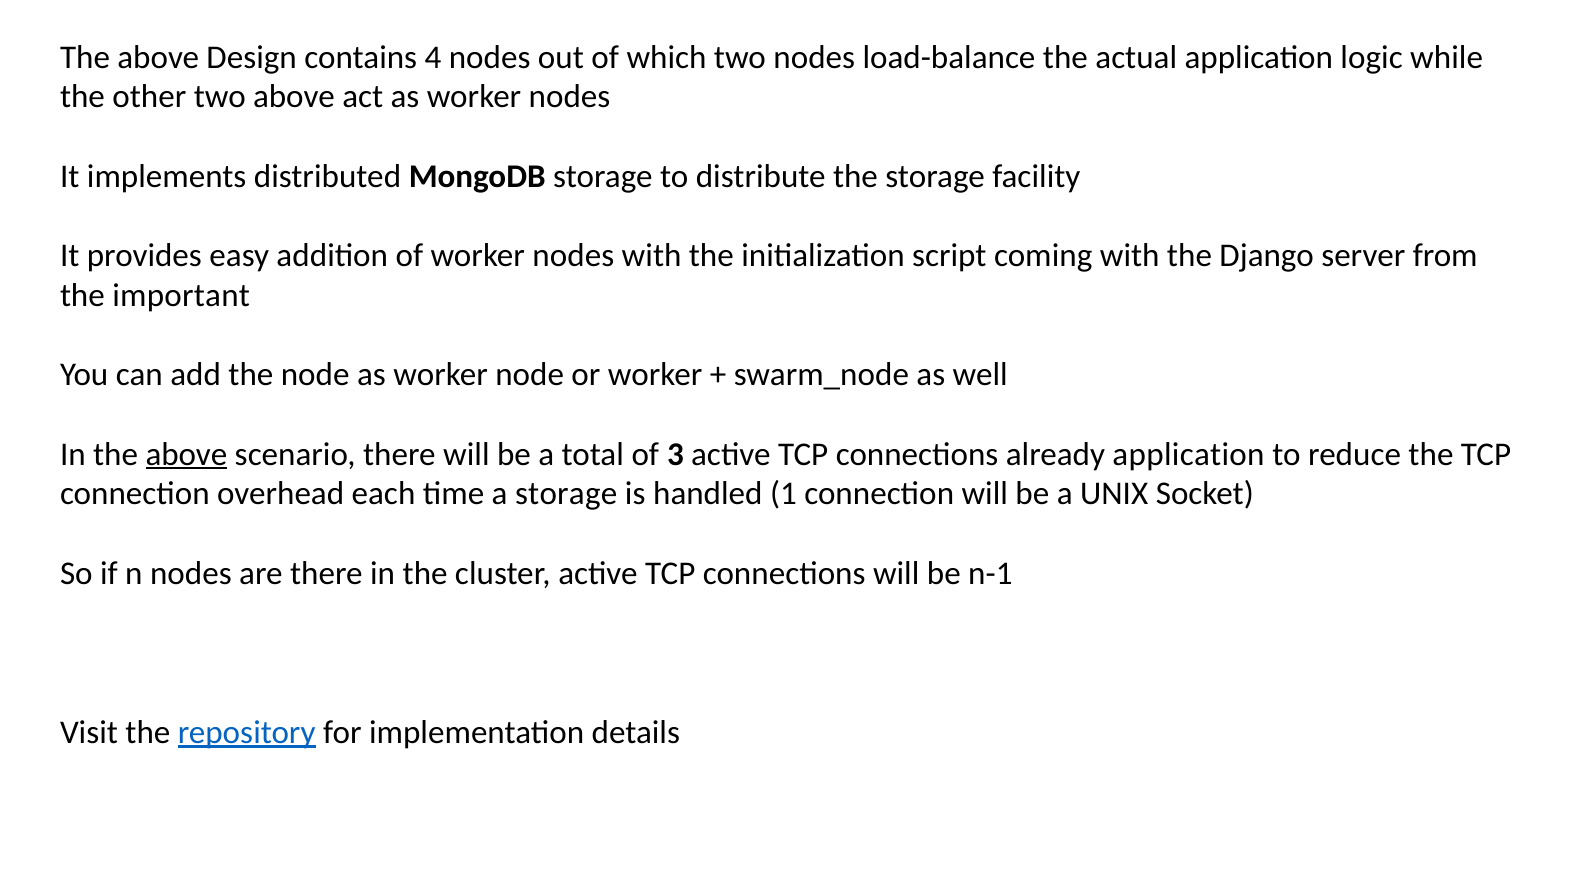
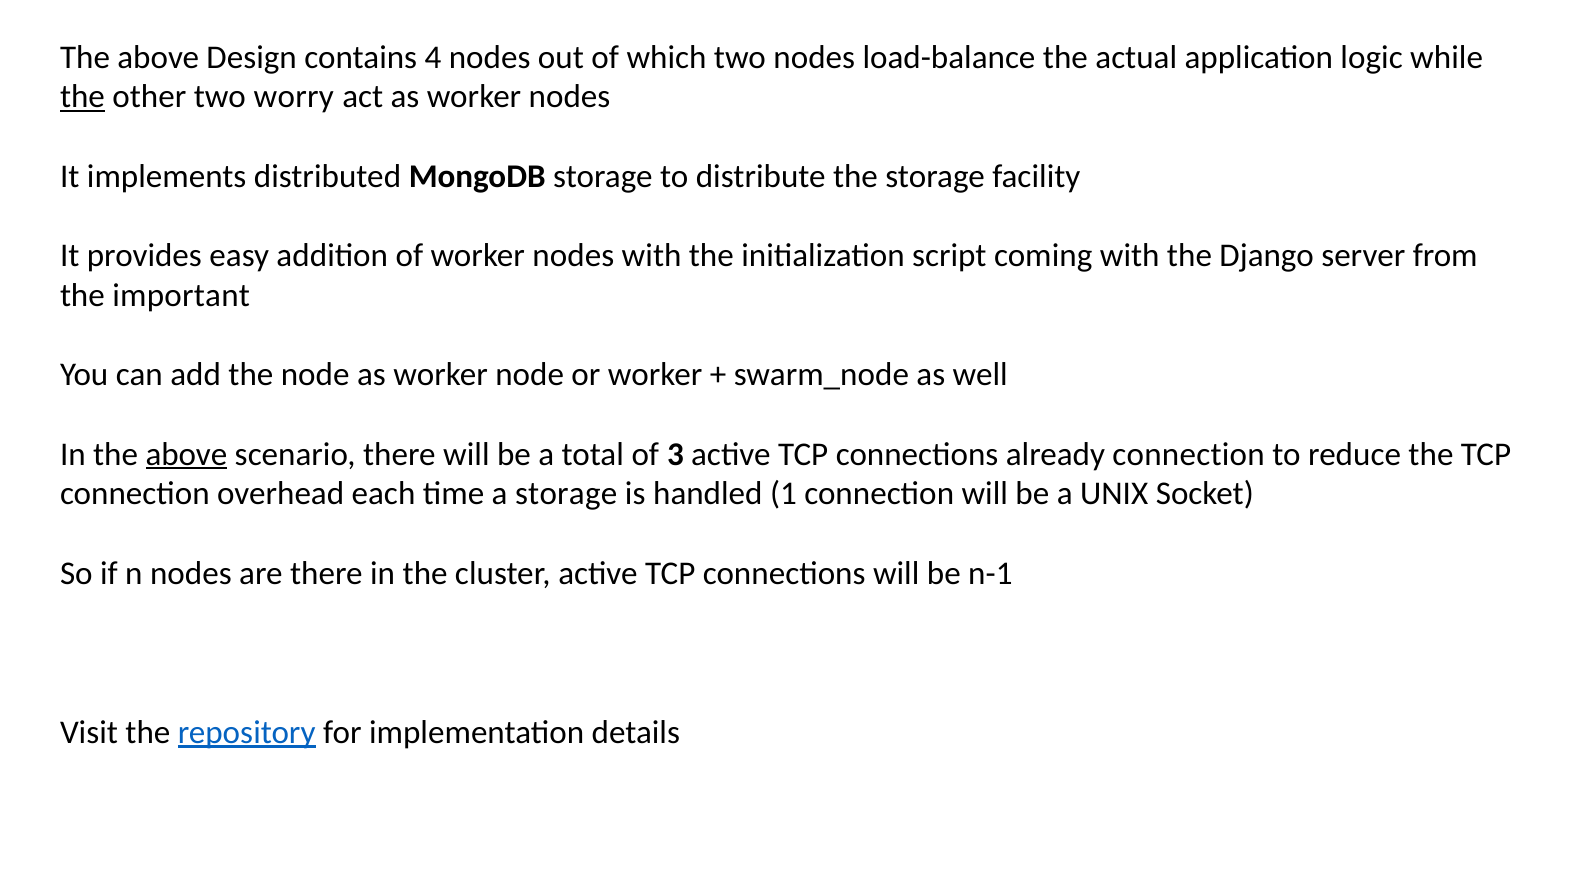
the at (82, 97) underline: none -> present
two above: above -> worry
already application: application -> connection
